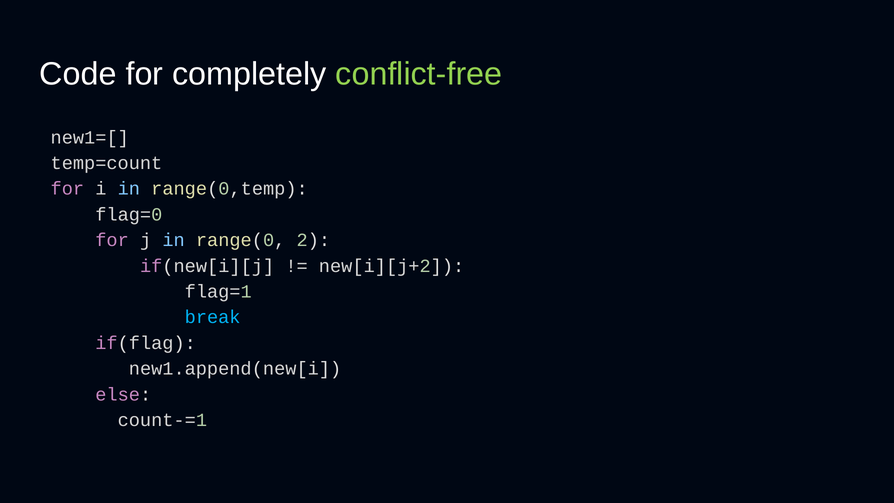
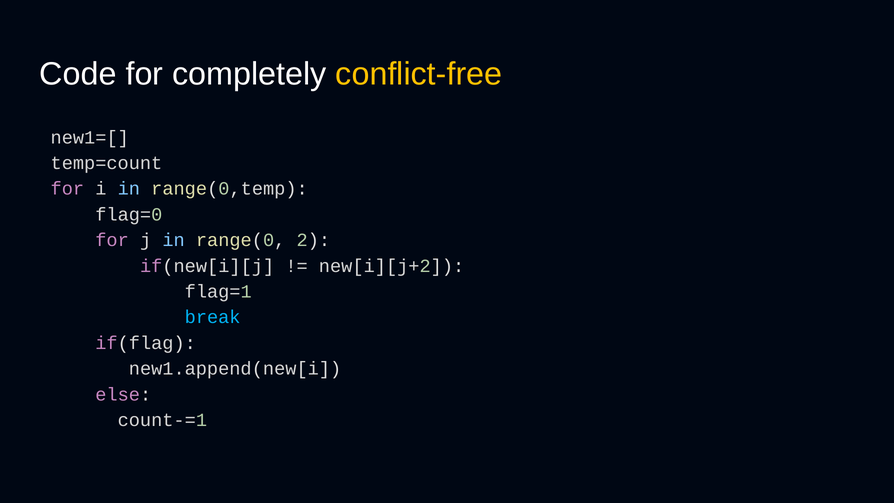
conflict-free colour: light green -> yellow
